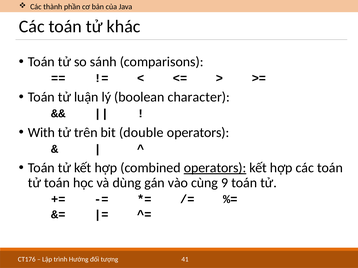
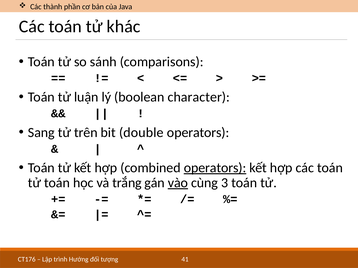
With: With -> Sang
dùng: dùng -> trắng
vào underline: none -> present
9: 9 -> 3
